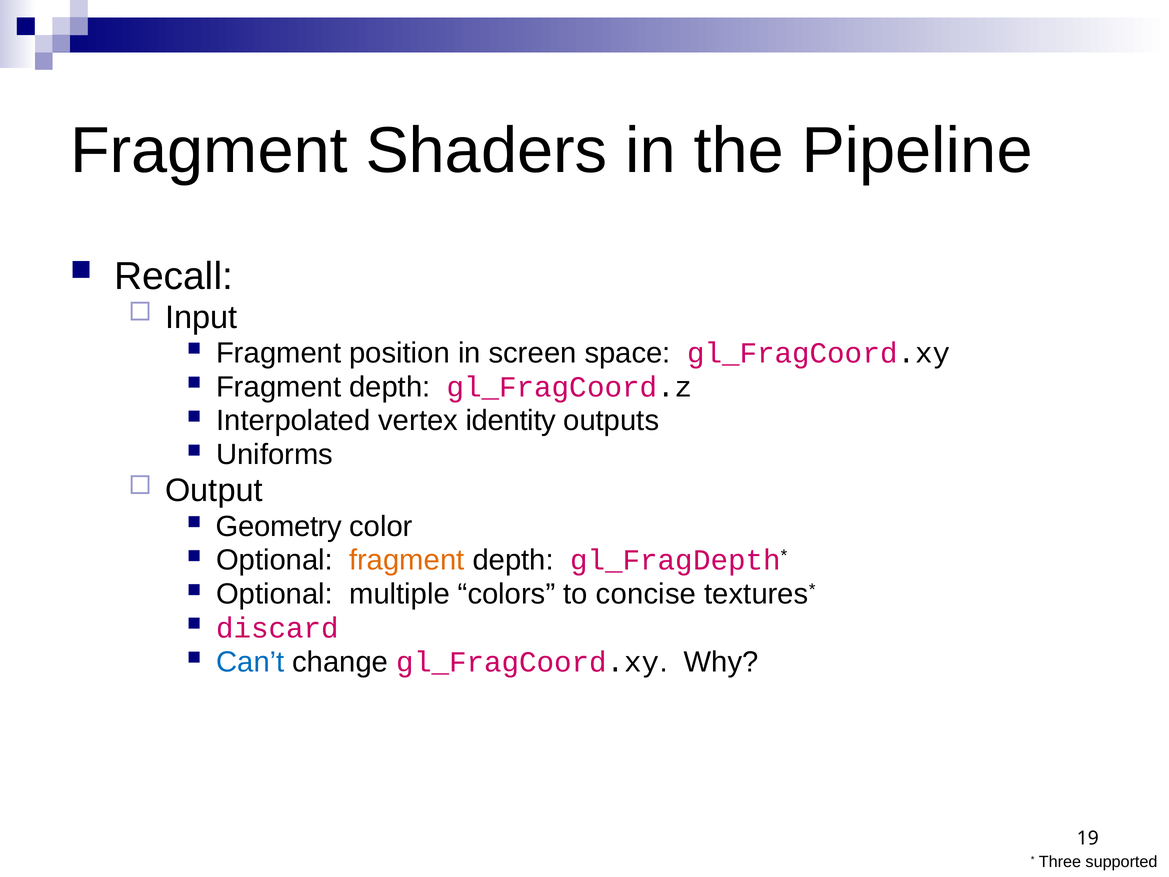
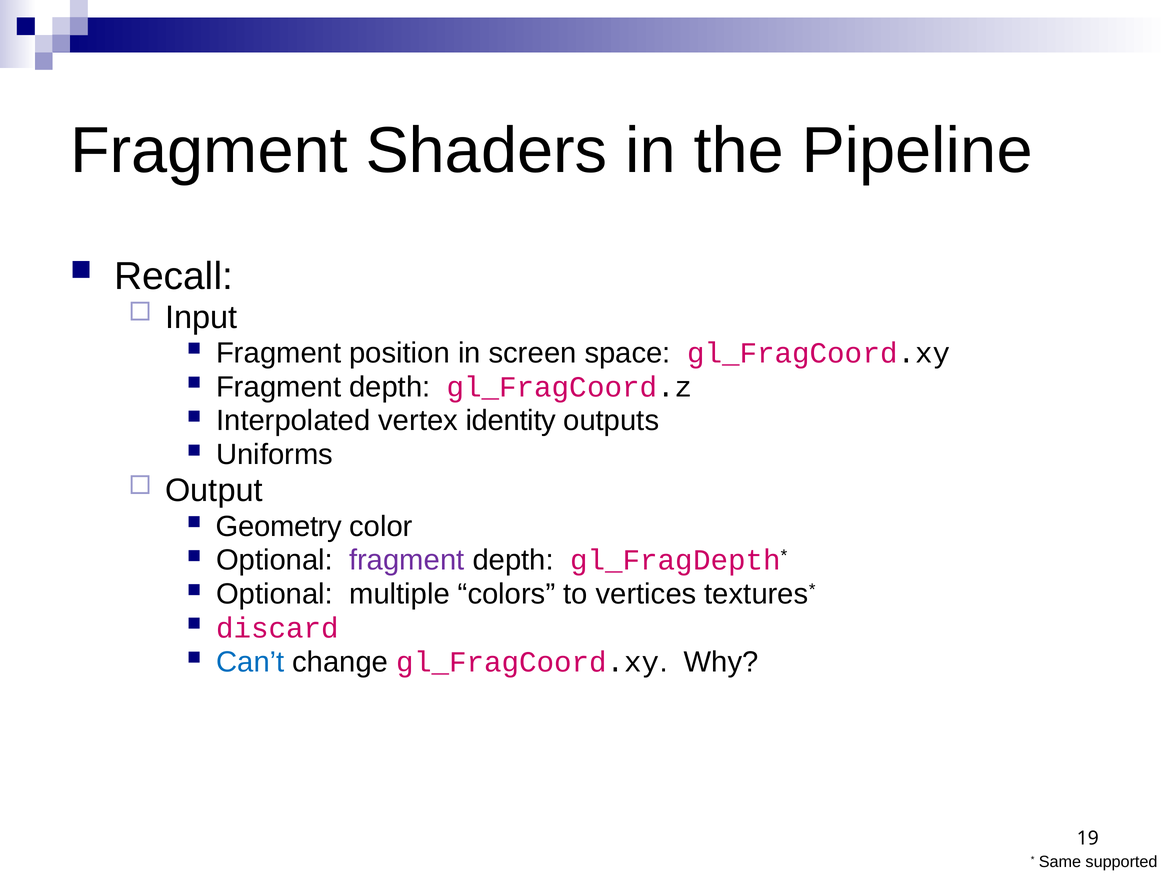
fragment at (407, 560) colour: orange -> purple
concise: concise -> vertices
Three: Three -> Same
